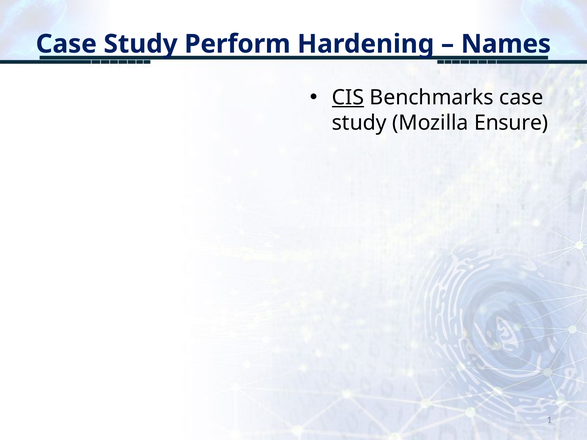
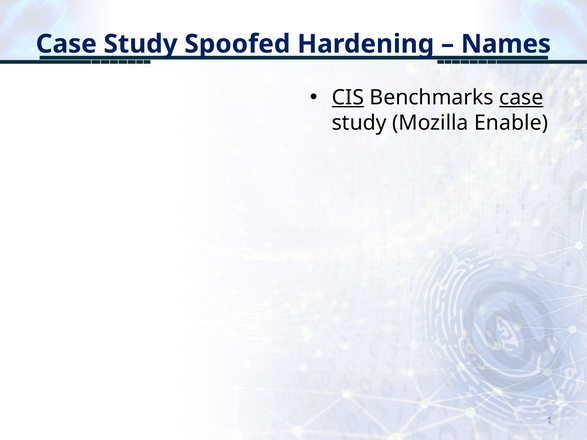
Perform: Perform -> Spoofed
case at (521, 98) underline: none -> present
Ensure: Ensure -> Enable
